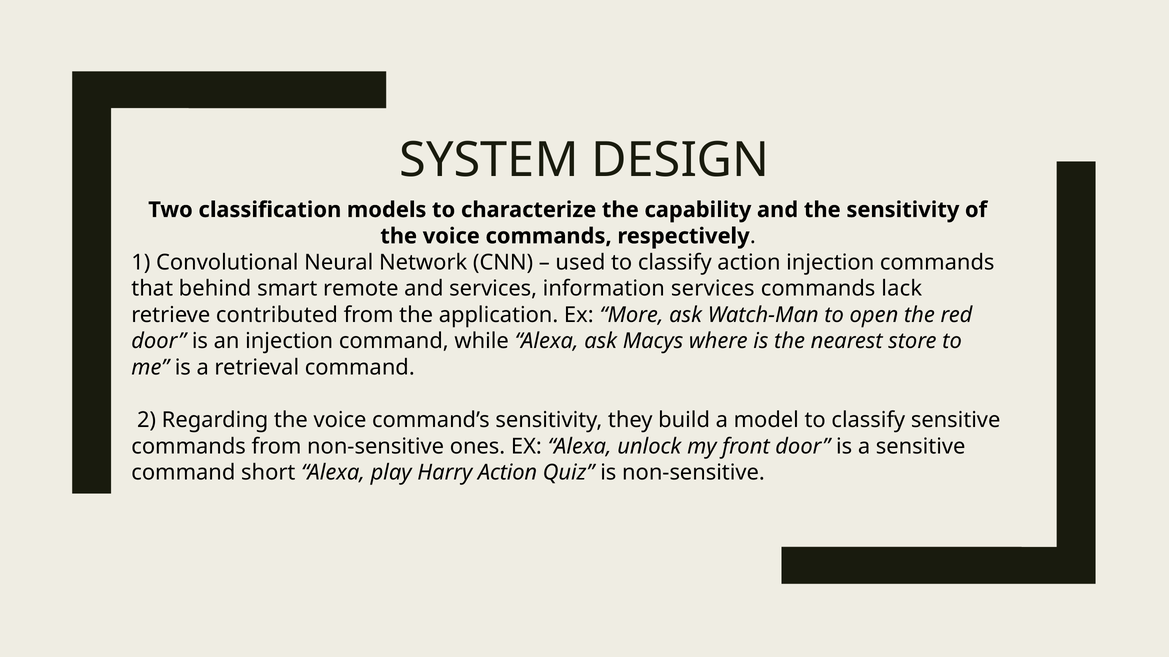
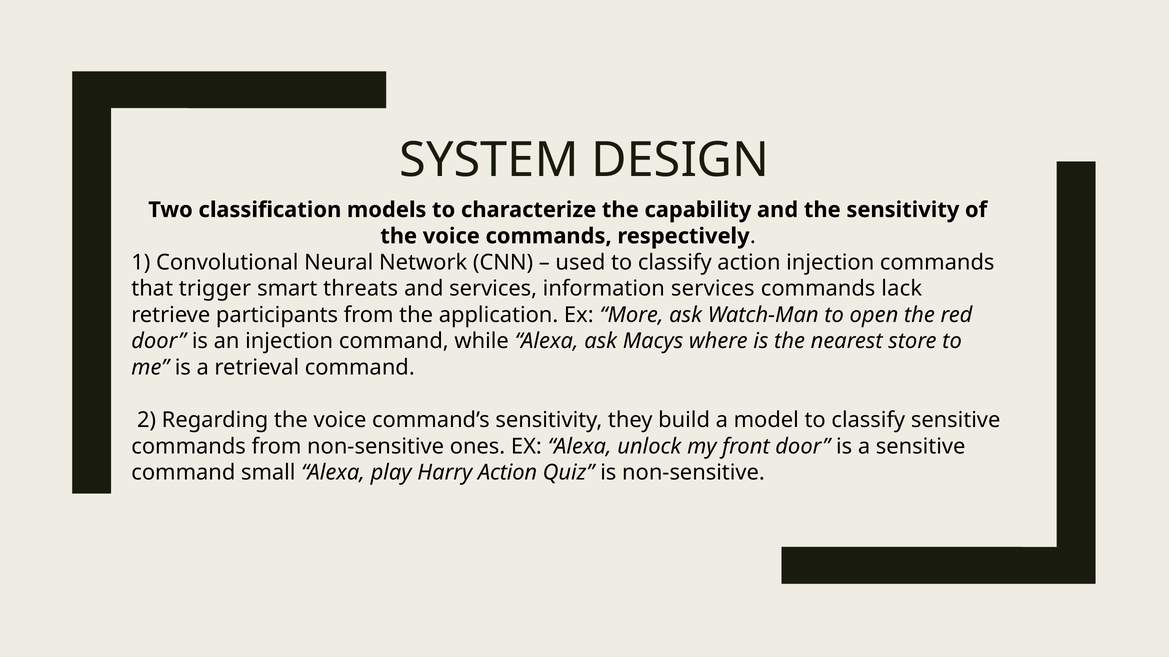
behind: behind -> trigger
remote: remote -> threats
contributed: contributed -> participants
short: short -> small
